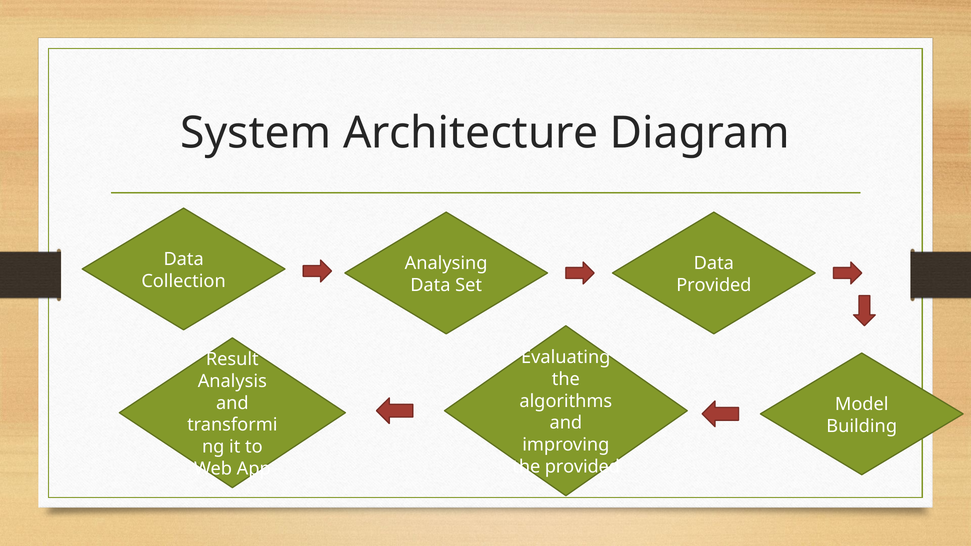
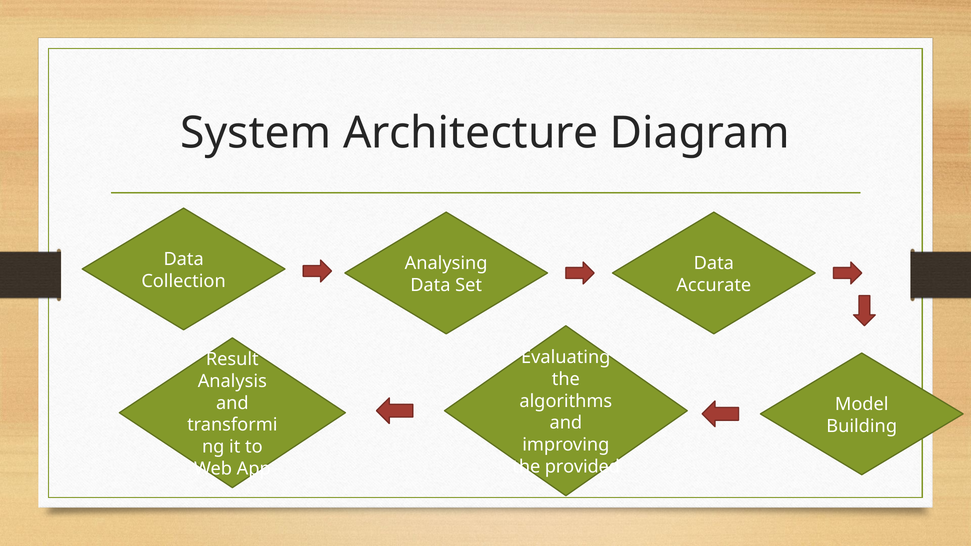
Provided at (714, 285): Provided -> Accurate
